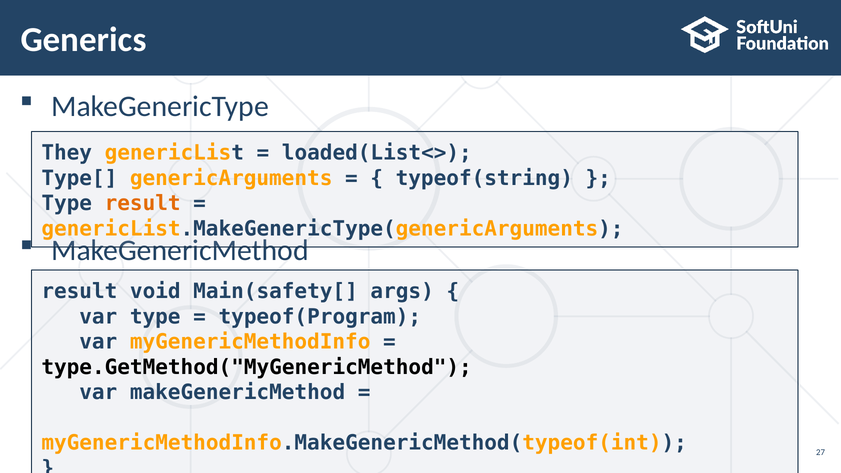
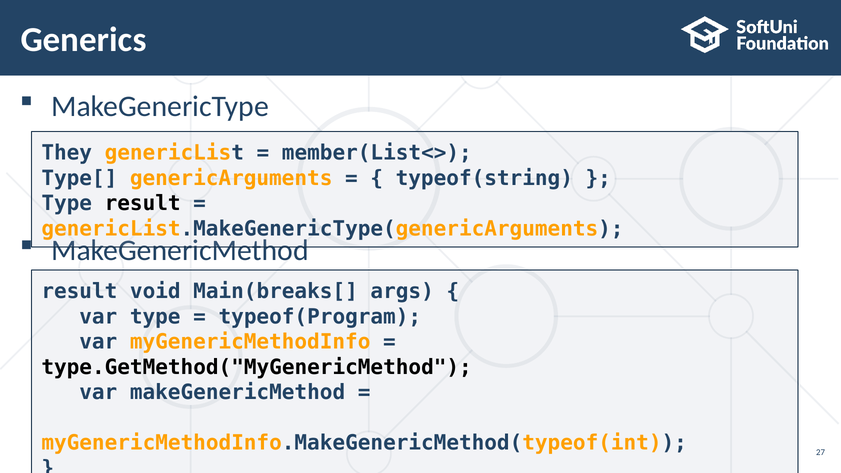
loaded(List<>: loaded(List<> -> member(List<>
result at (143, 203) colour: orange -> black
Main(safety[: Main(safety[ -> Main(breaks[
